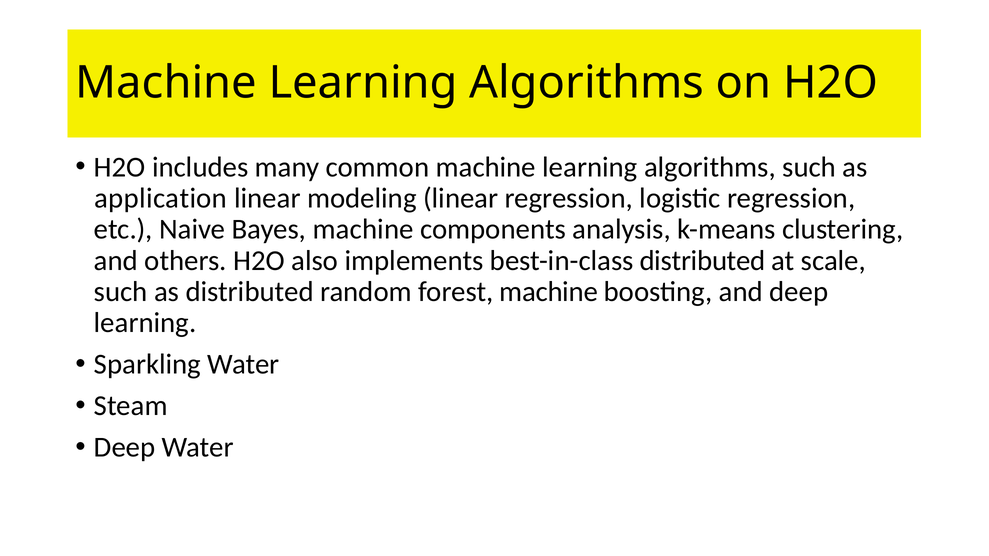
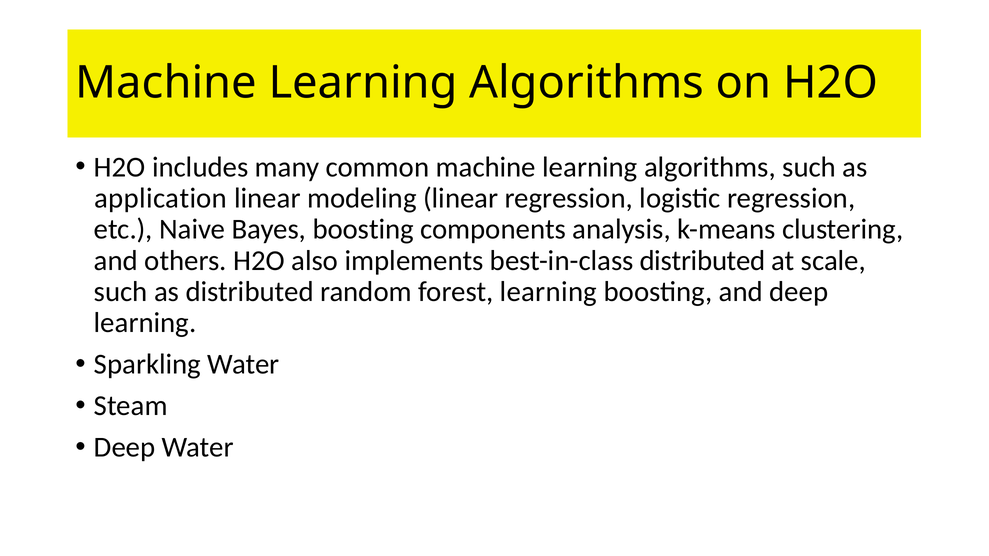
Bayes machine: machine -> boosting
forest machine: machine -> learning
